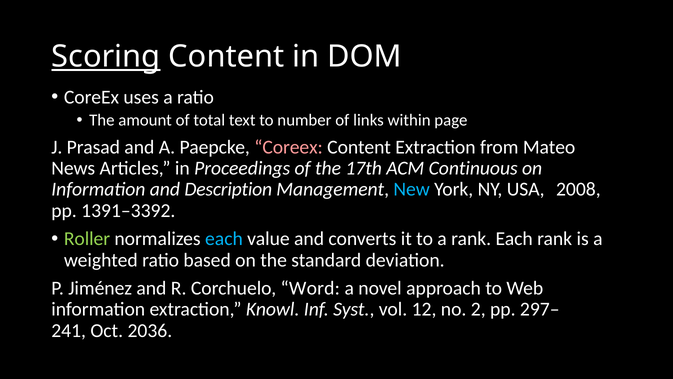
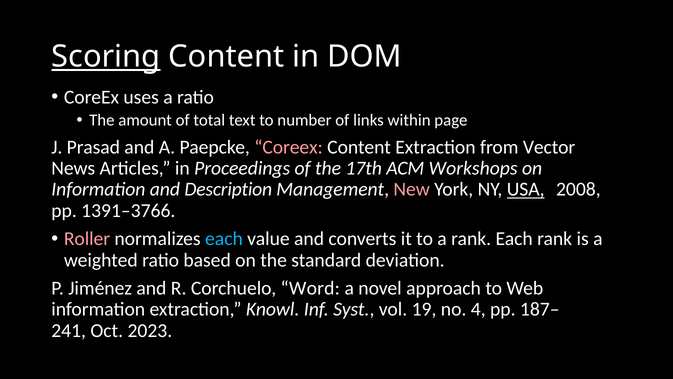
Mateo: Mateo -> Vector
Continuous: Continuous -> Workshops
New colour: light blue -> pink
USA underline: none -> present
1391–3392: 1391–3392 -> 1391–3766
Roller colour: light green -> pink
12: 12 -> 19
2: 2 -> 4
297–: 297– -> 187–
2036: 2036 -> 2023
